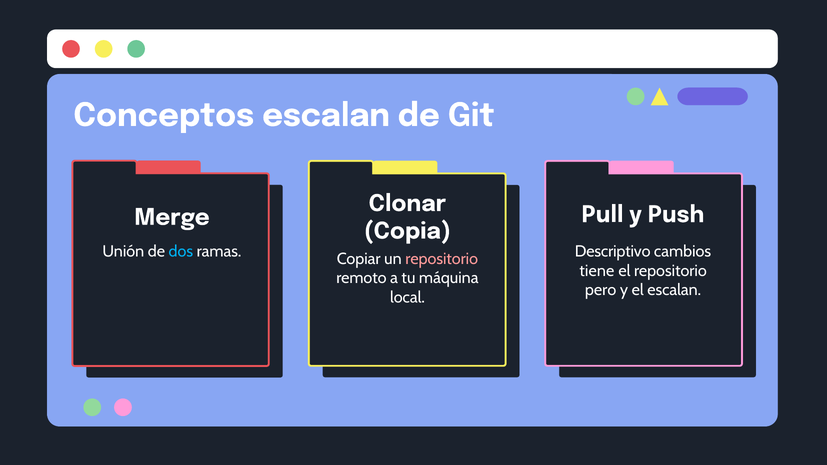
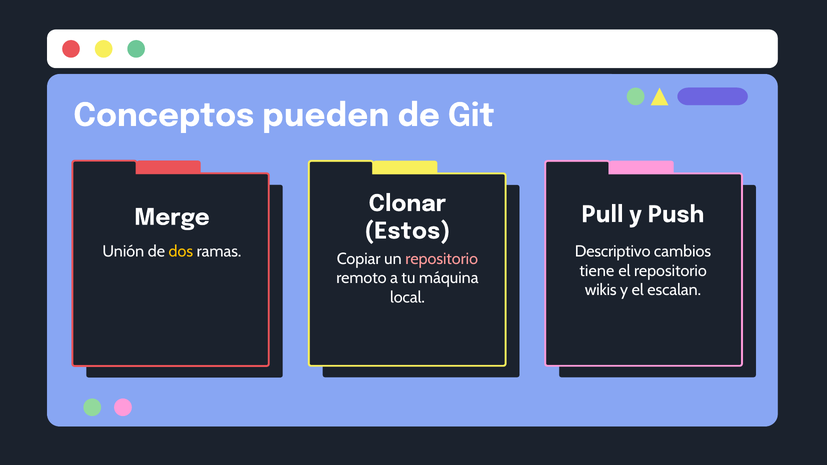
Conceptos escalan: escalan -> pueden
Copia: Copia -> Estos
dos colour: light blue -> yellow
pero: pero -> wikis
